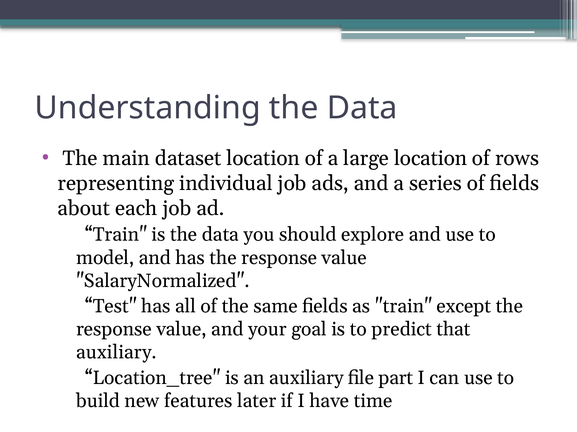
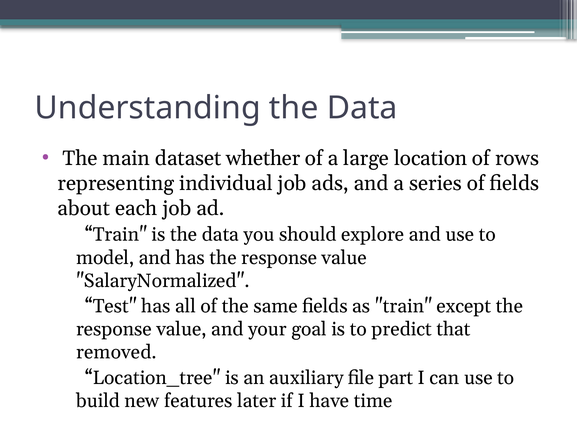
dataset location: location -> whether
auxiliary at (116, 353): auxiliary -> removed
